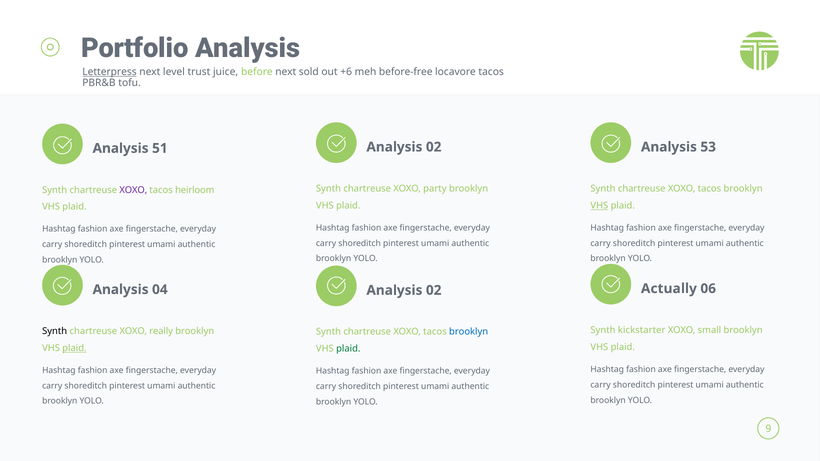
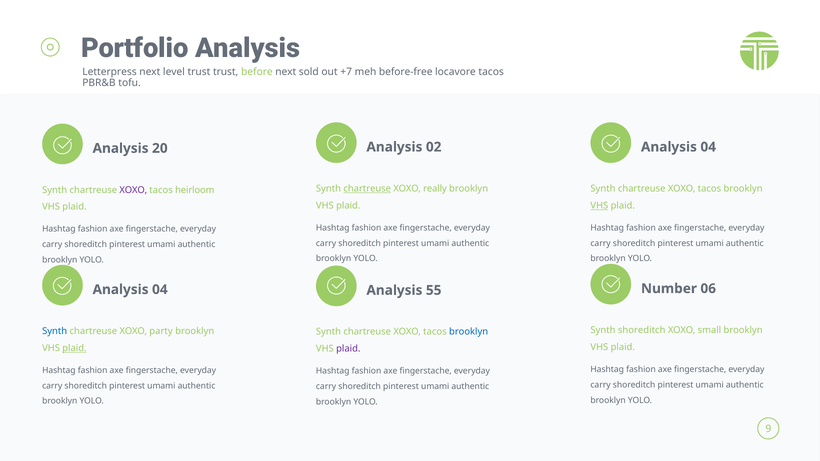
Letterpress underline: present -> none
trust juice: juice -> trust
+6: +6 -> +7
53 at (708, 147): 53 -> 04
51: 51 -> 20
chartreuse at (367, 189) underline: none -> present
party: party -> really
Actually: Actually -> Number
02 at (434, 290): 02 -> 55
Synth kickstarter: kickstarter -> shoreditch
Synth at (55, 331) colour: black -> blue
really: really -> party
plaid at (348, 349) colour: green -> purple
